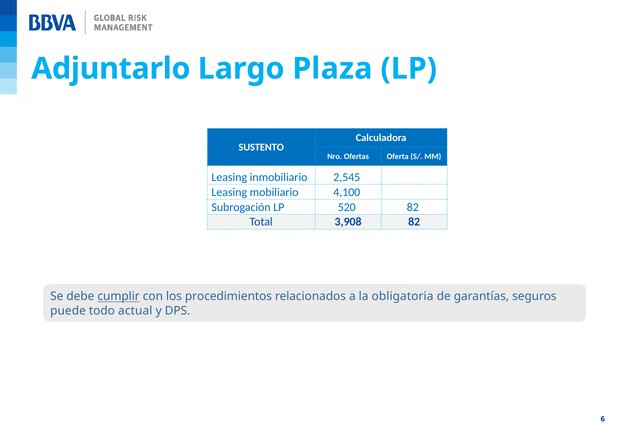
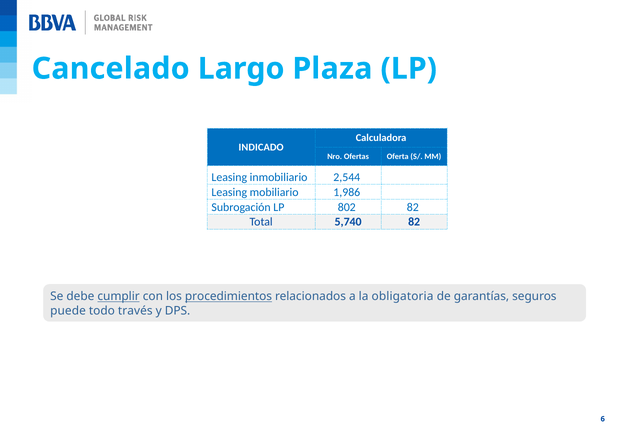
Adjuntarlo: Adjuntarlo -> Cancelado
SUSTENTO: SUSTENTO -> INDICADO
2,545: 2,545 -> 2,544
4,100: 4,100 -> 1,986
520: 520 -> 802
3,908: 3,908 -> 5,740
procedimientos underline: none -> present
actual: actual -> través
